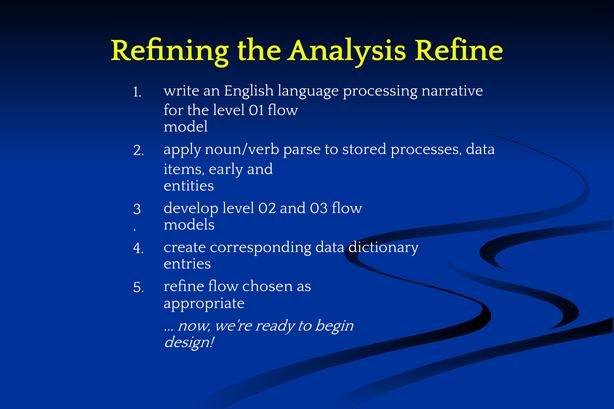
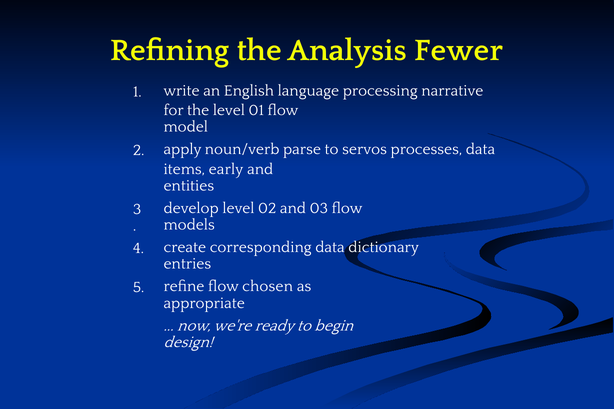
Analysis Refine: Refine -> Fewer
stored: stored -> servos
